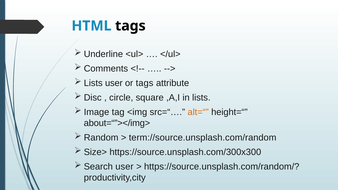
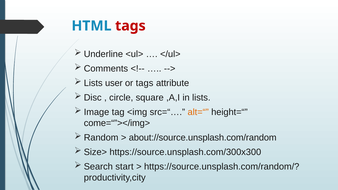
tags at (130, 26) colour: black -> red
about=“”></img>: about=“”></img> -> come=“”></img>
term://source.unsplash.com/random: term://source.unsplash.com/random -> about://source.unsplash.com/random
user at (124, 167): user -> start
